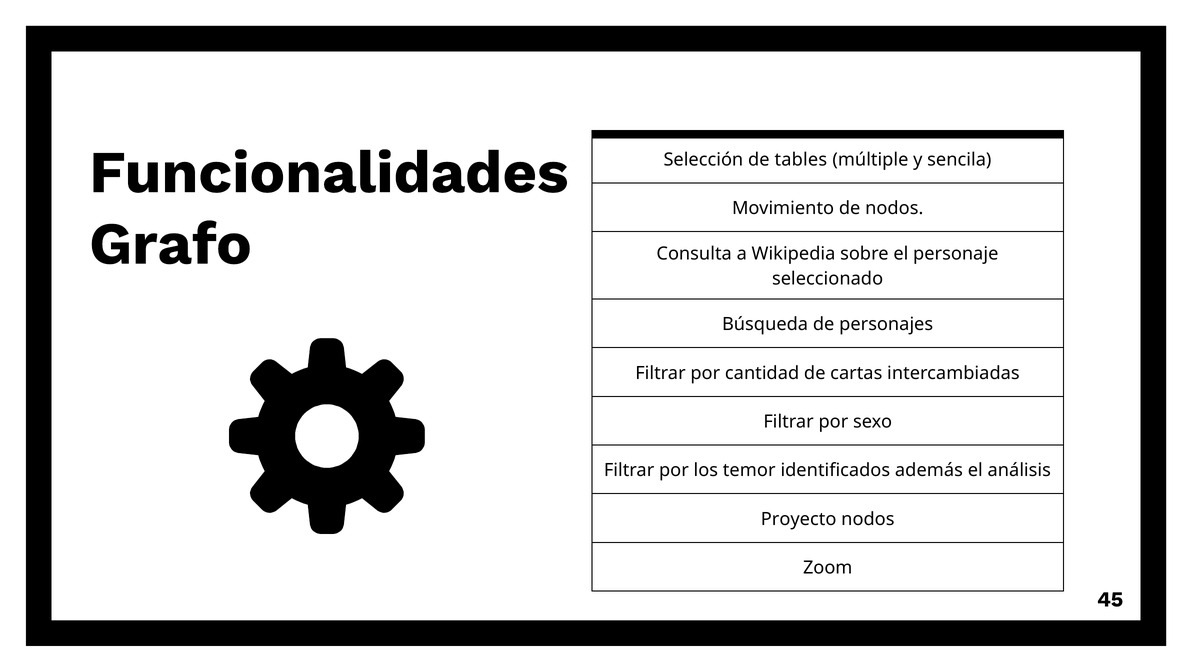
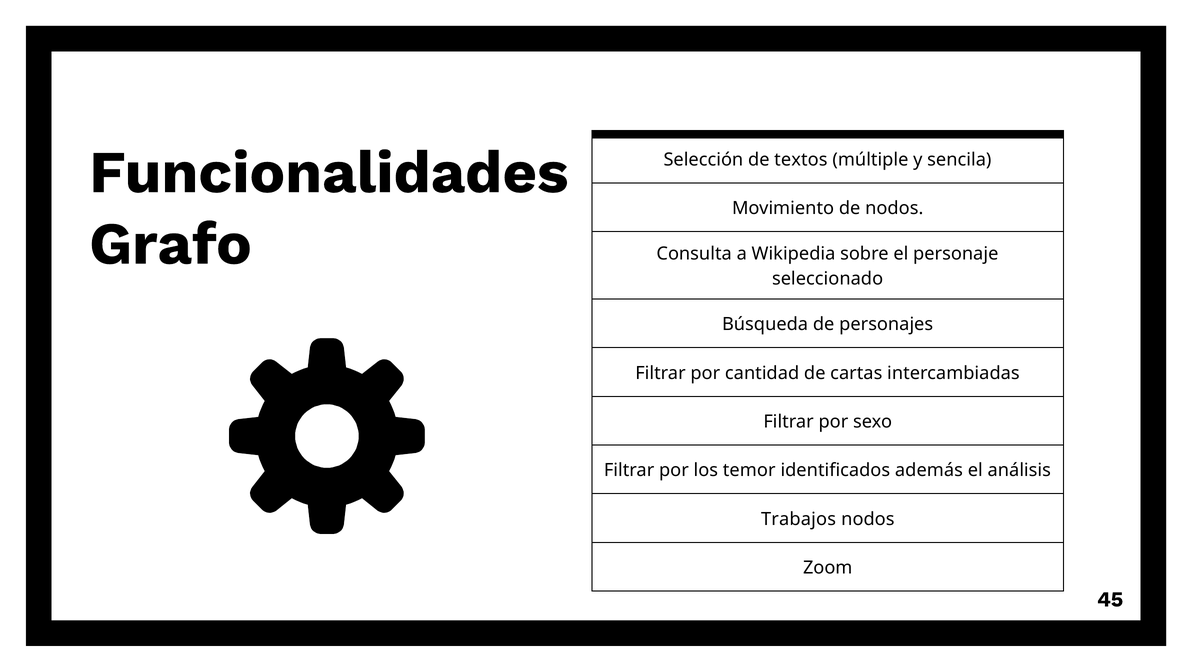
tables: tables -> textos
Proyecto: Proyecto -> Trabajos
